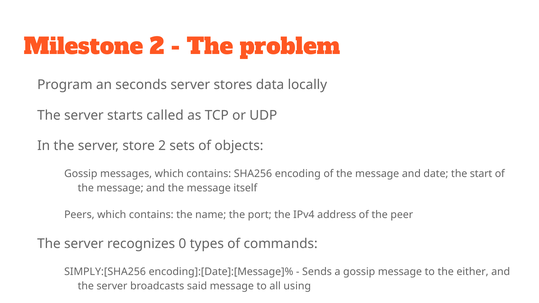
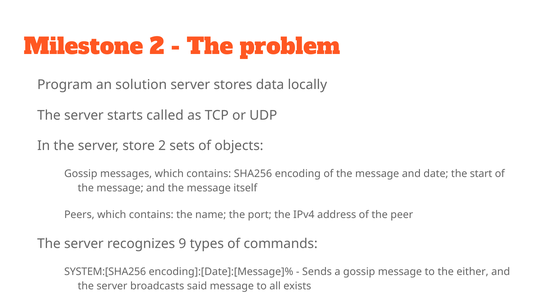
seconds: seconds -> solution
0: 0 -> 9
SIMPLY:[SHA256: SIMPLY:[SHA256 -> SYSTEM:[SHA256
all using: using -> exists
